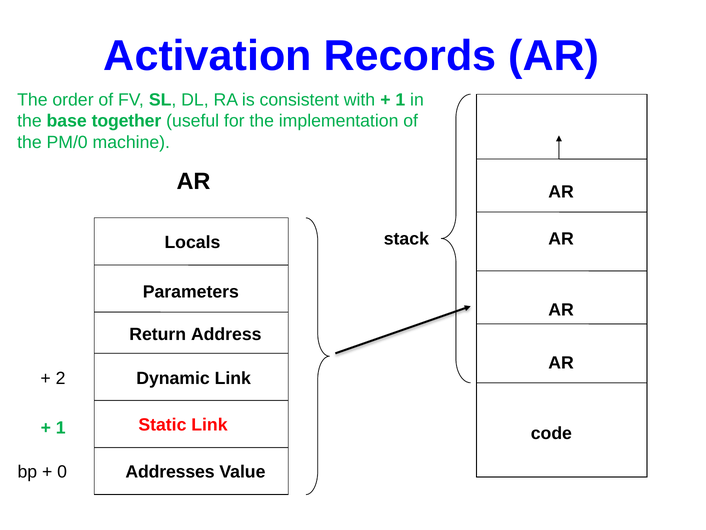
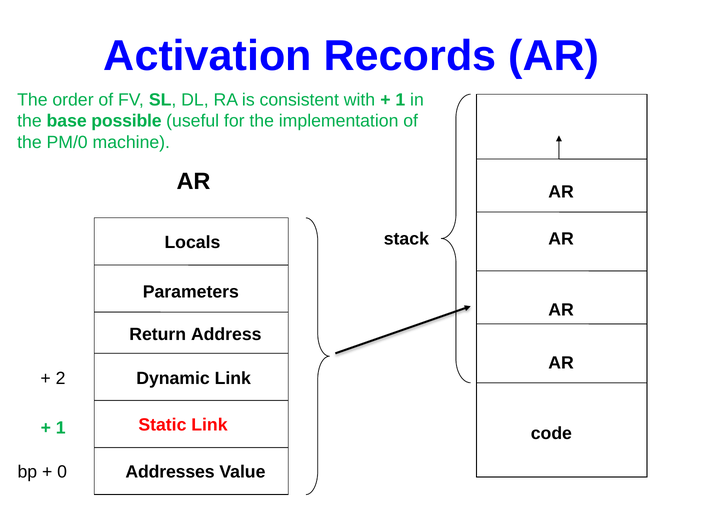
together: together -> possible
